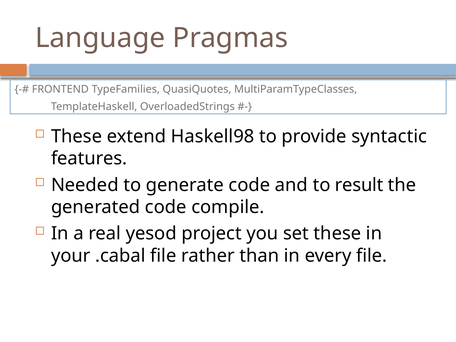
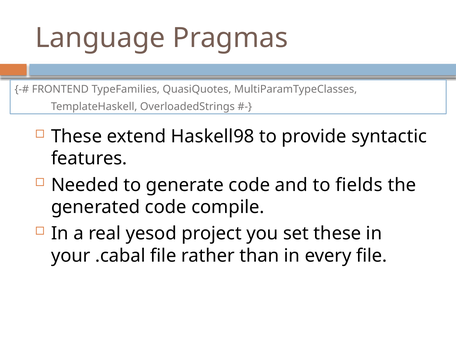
result: result -> fields
